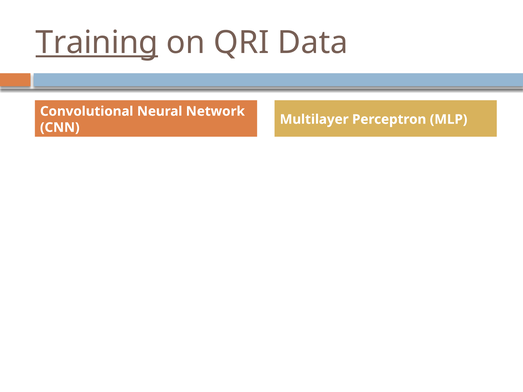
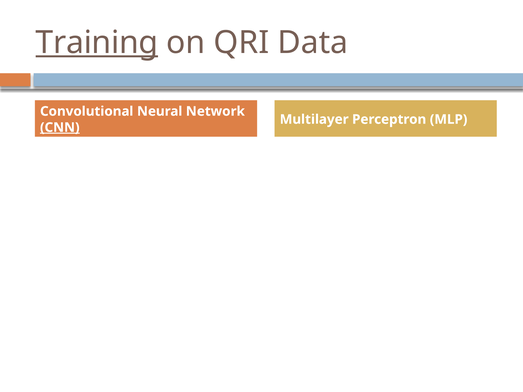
CNN underline: none -> present
